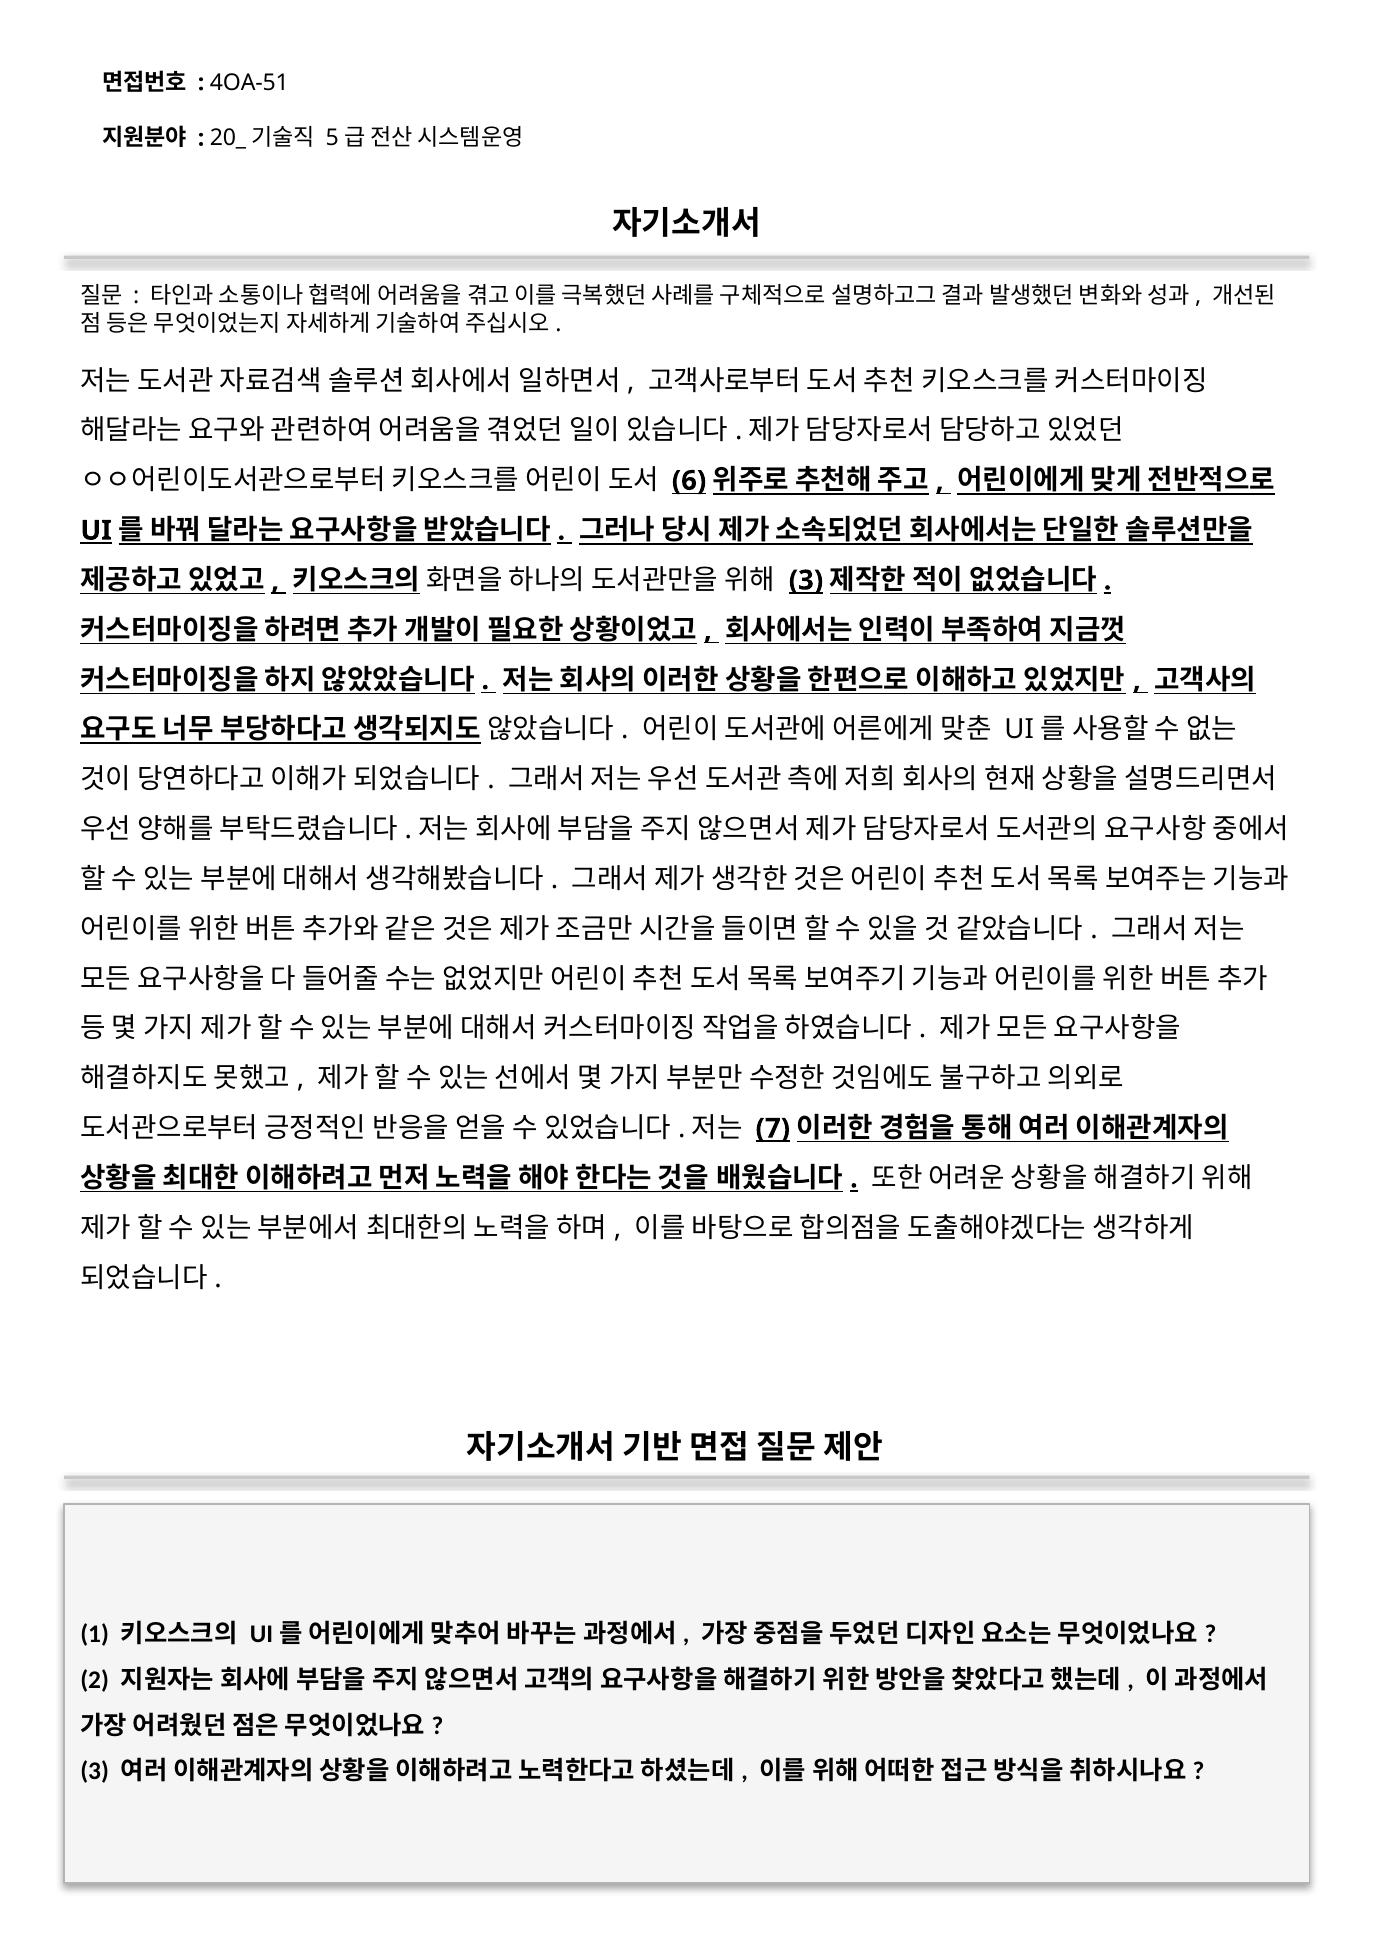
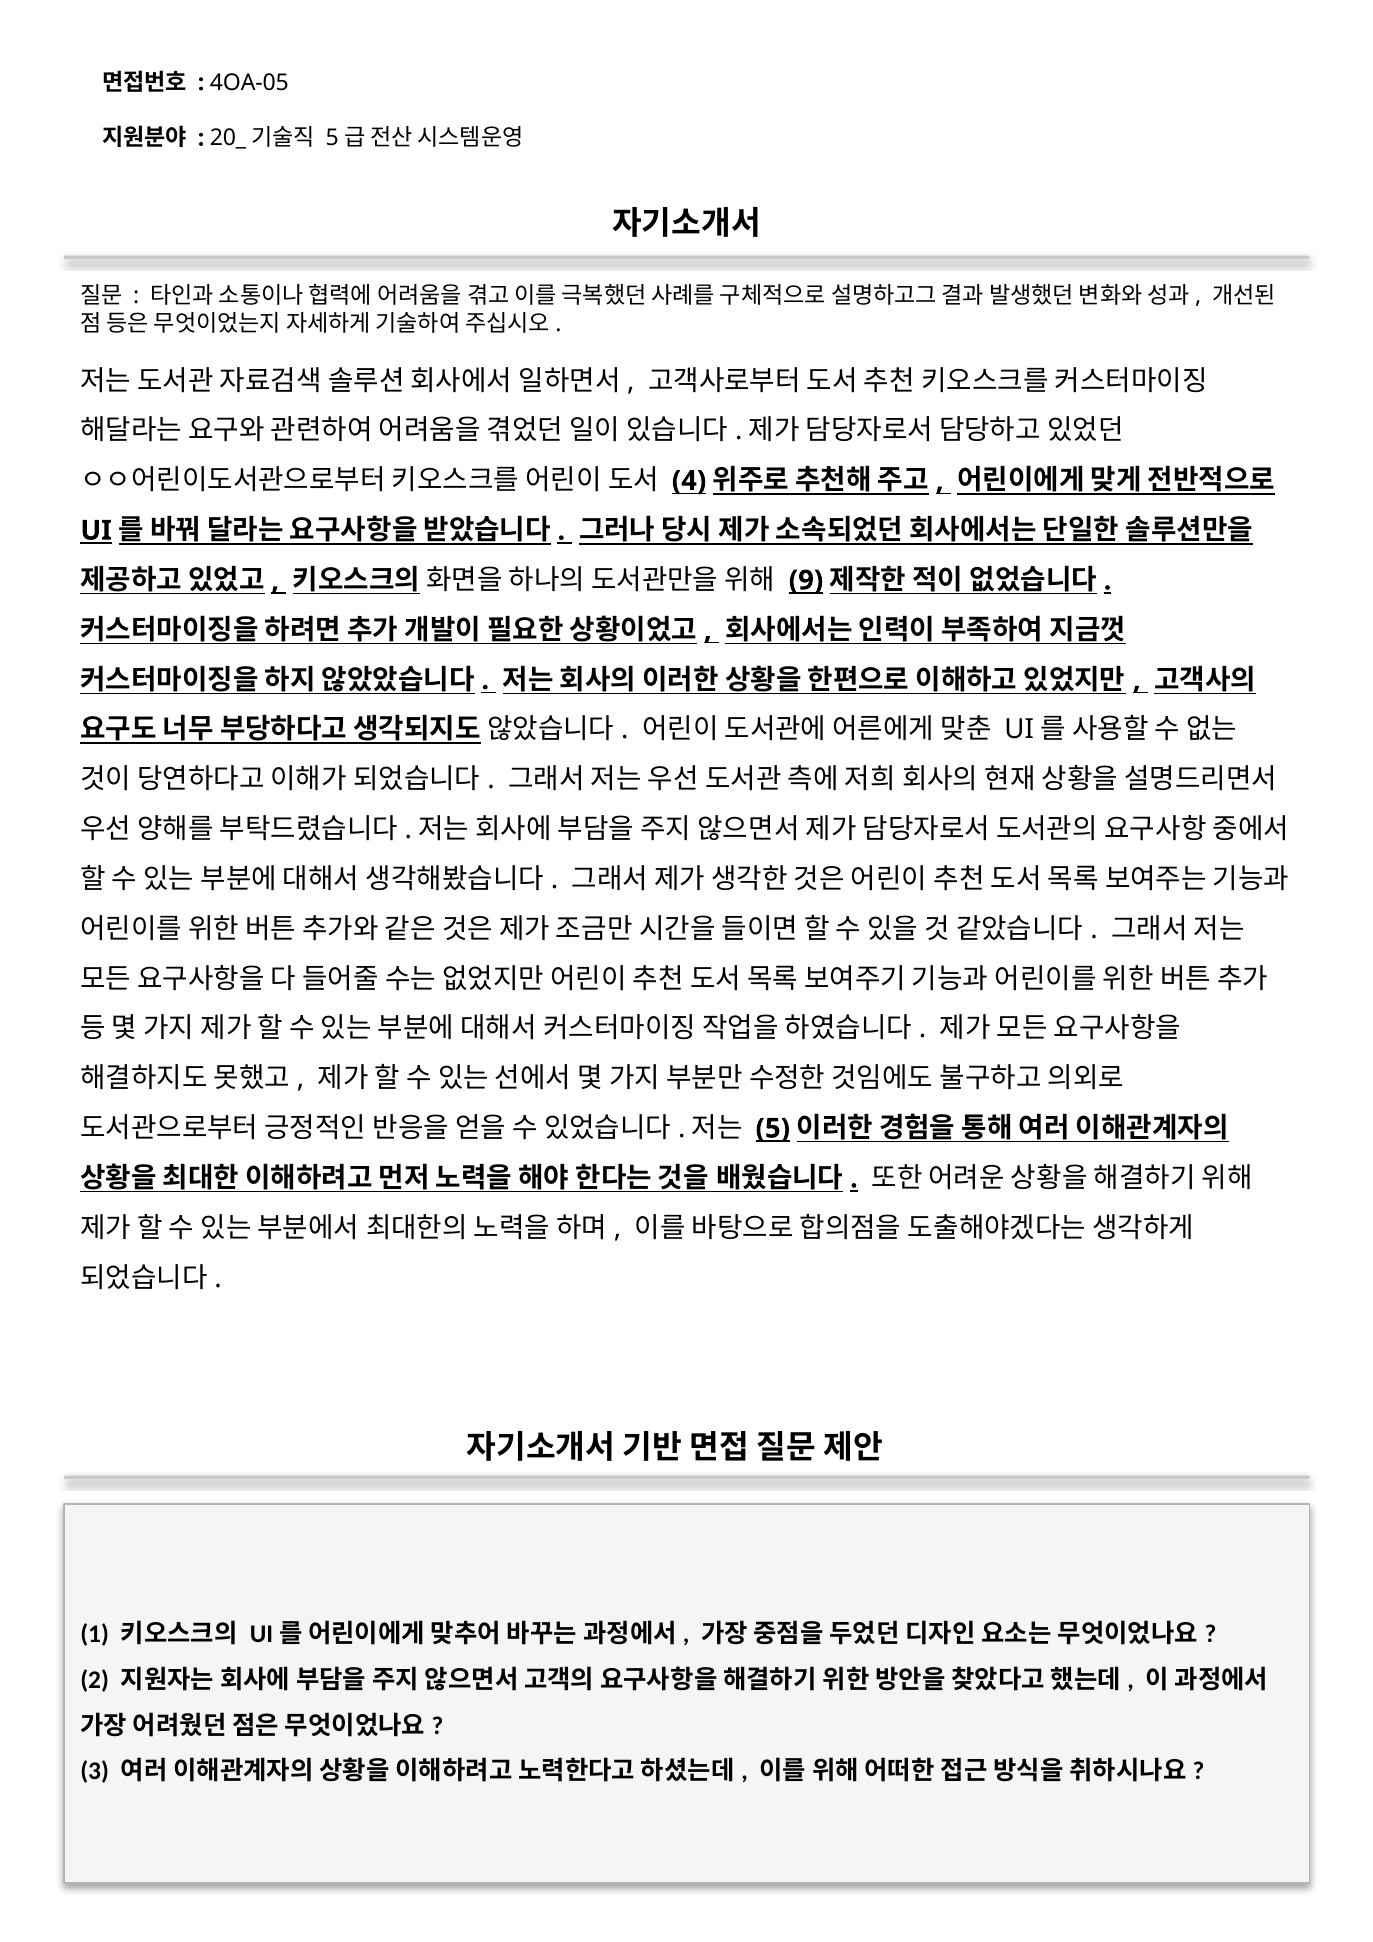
4OA-51: 4OA-51 -> 4OA-05
6: 6 -> 4
3 at (806, 580): 3 -> 9
7: 7 -> 5
